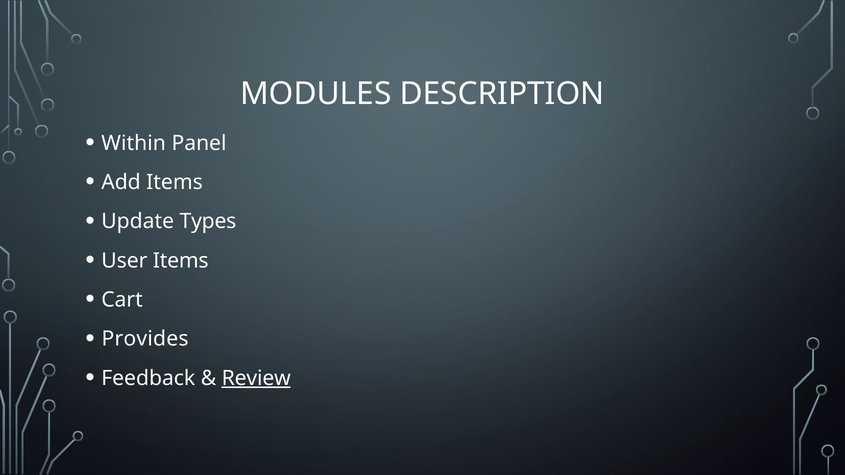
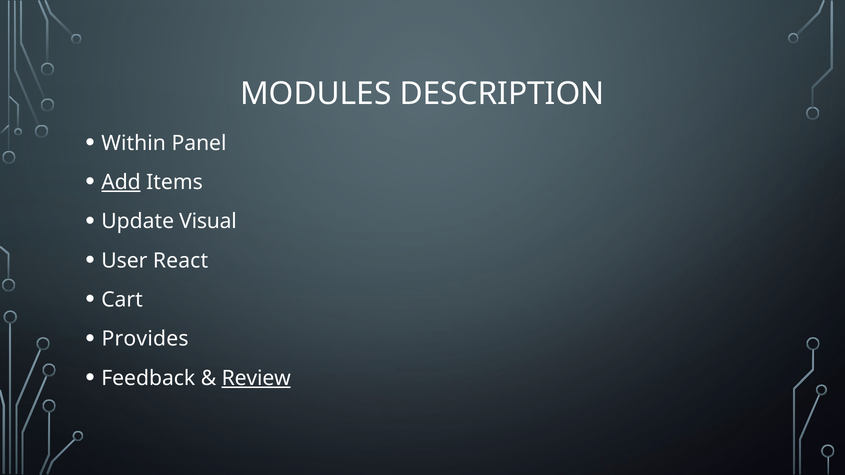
Add underline: none -> present
Types: Types -> Visual
User Items: Items -> React
